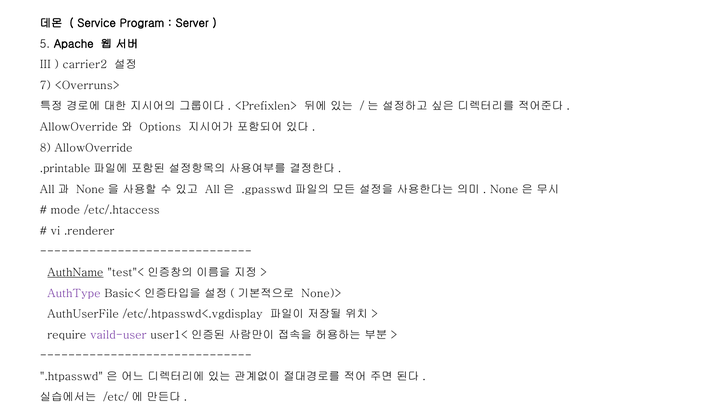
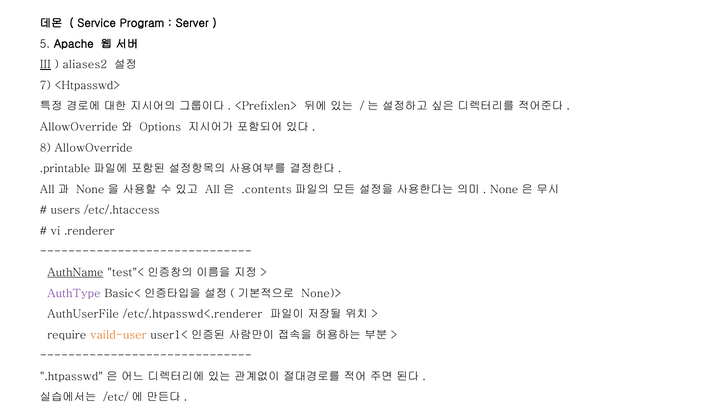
III underline: none -> present
carrier2: carrier2 -> aliases2
<Overruns>: <Overruns> -> <Htpasswd>
.gpasswd: .gpasswd -> .contents
mode: mode -> users
/etc/.htpasswd<.vgdisplay: /etc/.htpasswd<.vgdisplay -> /etc/.htpasswd<.renderer
vaild-user colour: purple -> orange
